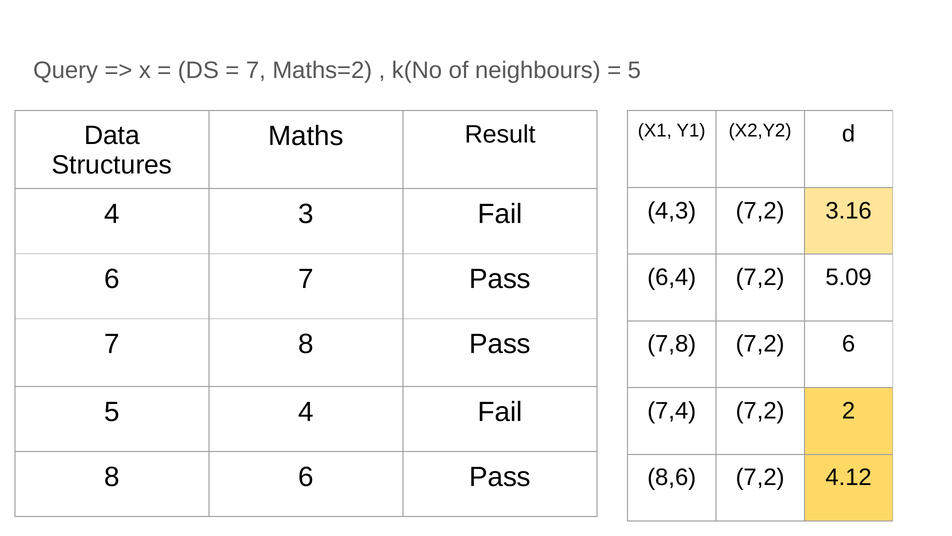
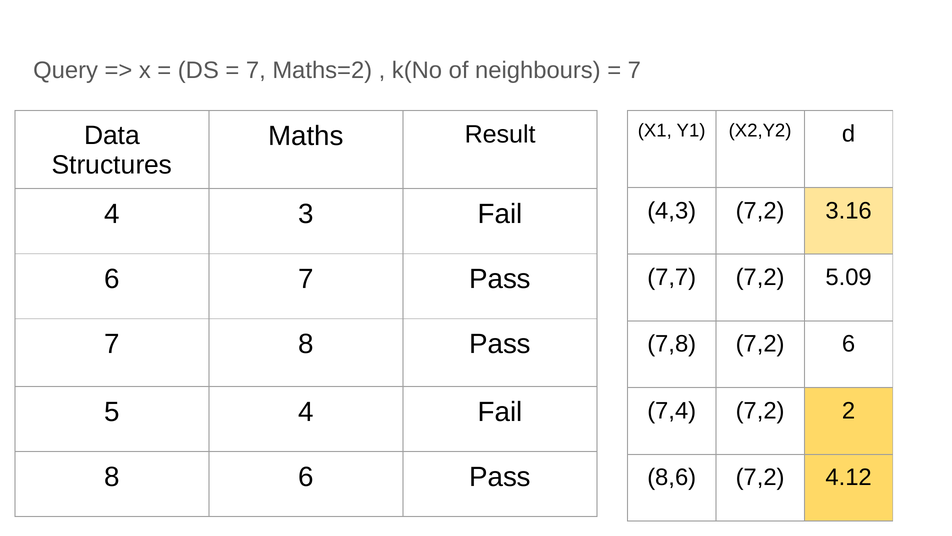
5 at (634, 70): 5 -> 7
6,4: 6,4 -> 7,7
